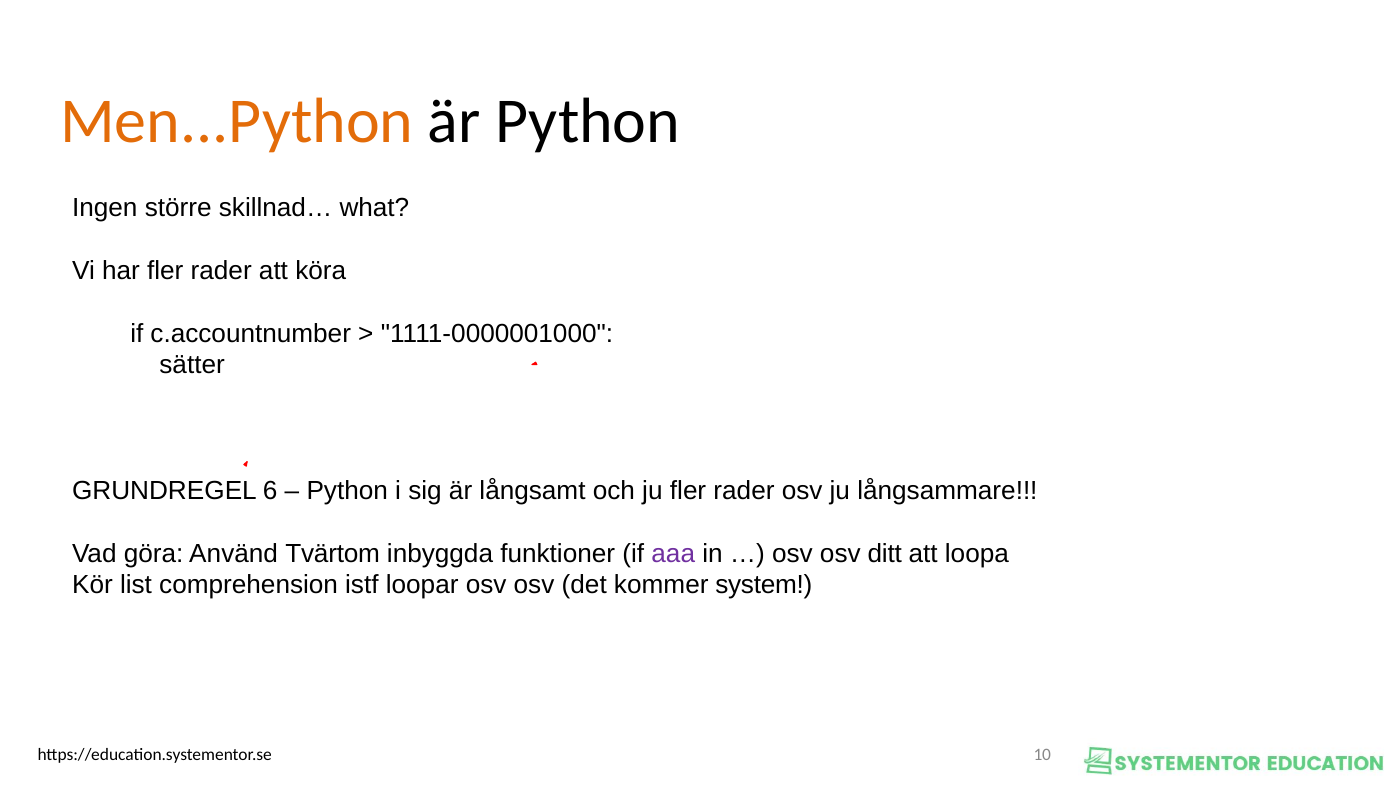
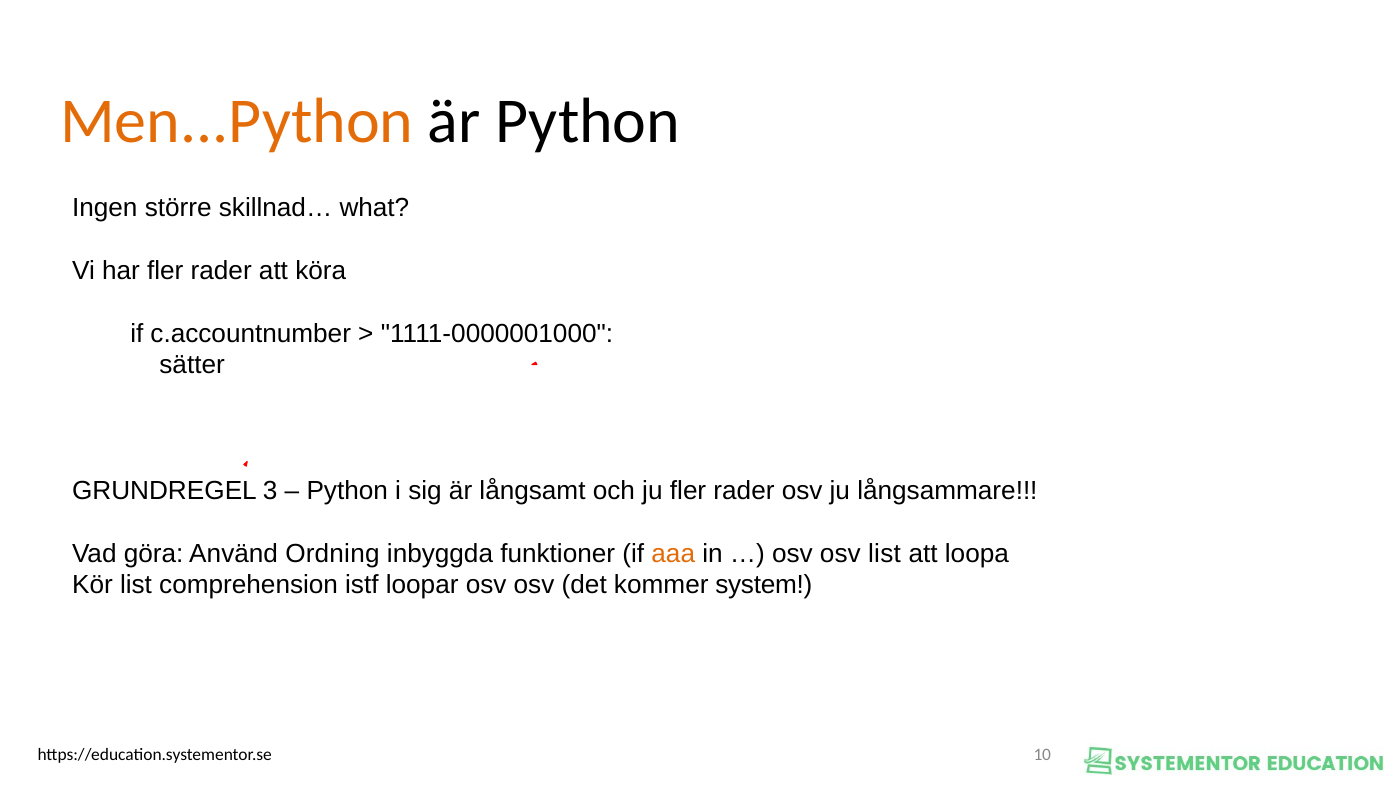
6: 6 -> 3
Tvärtom: Tvärtom -> Ordning
aaa colour: purple -> orange
osv ditt: ditt -> list
